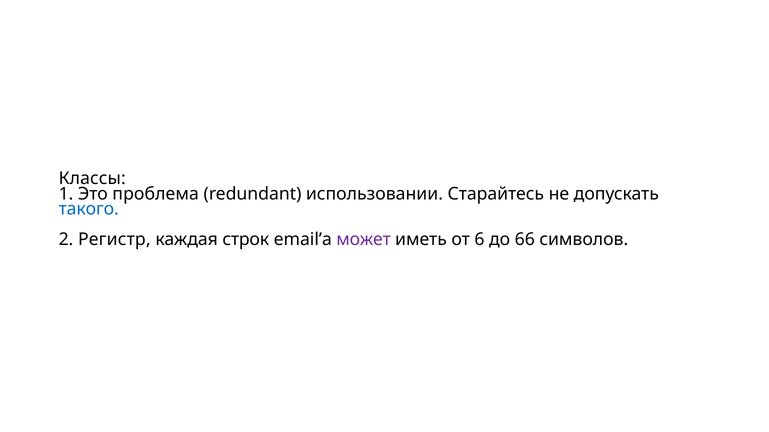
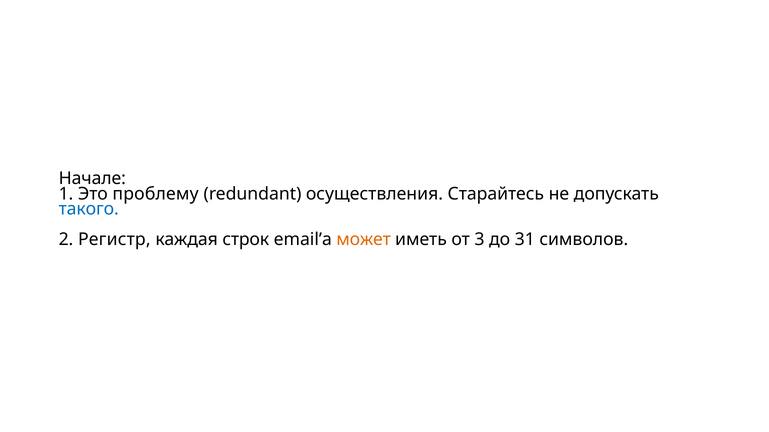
Классы: Классы -> Начале
проблема: проблема -> проблему
использовании: использовании -> осуществления
может colour: purple -> orange
6: 6 -> 3
66: 66 -> 31
